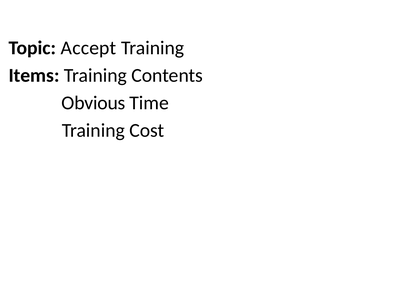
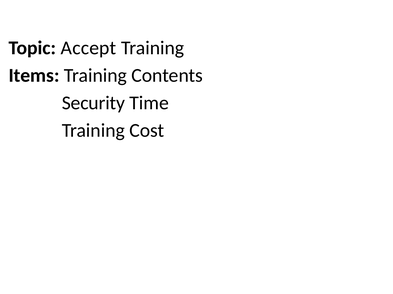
Obvious: Obvious -> Security
